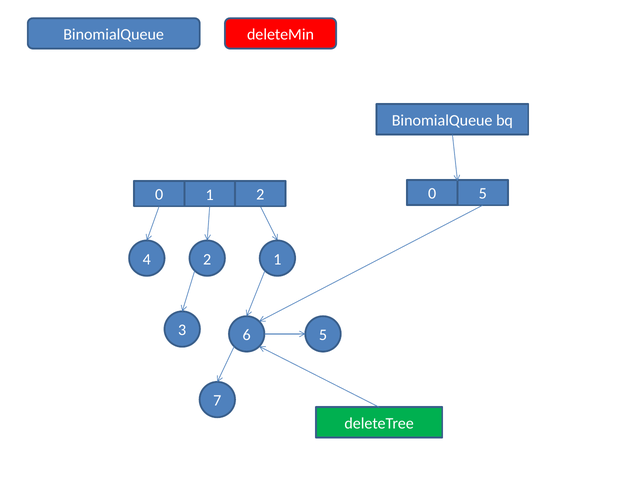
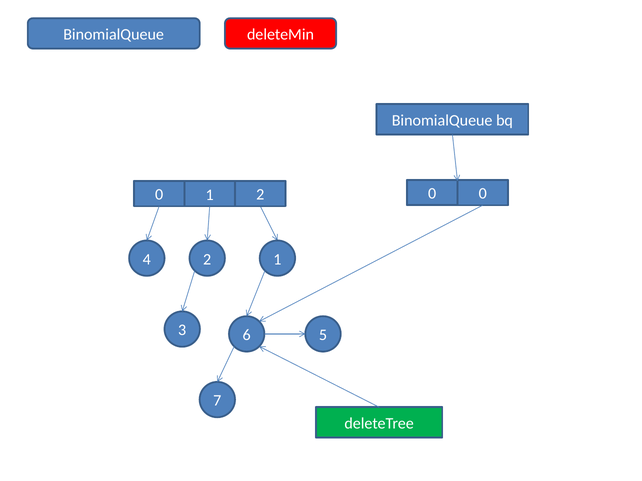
0 5: 5 -> 0
